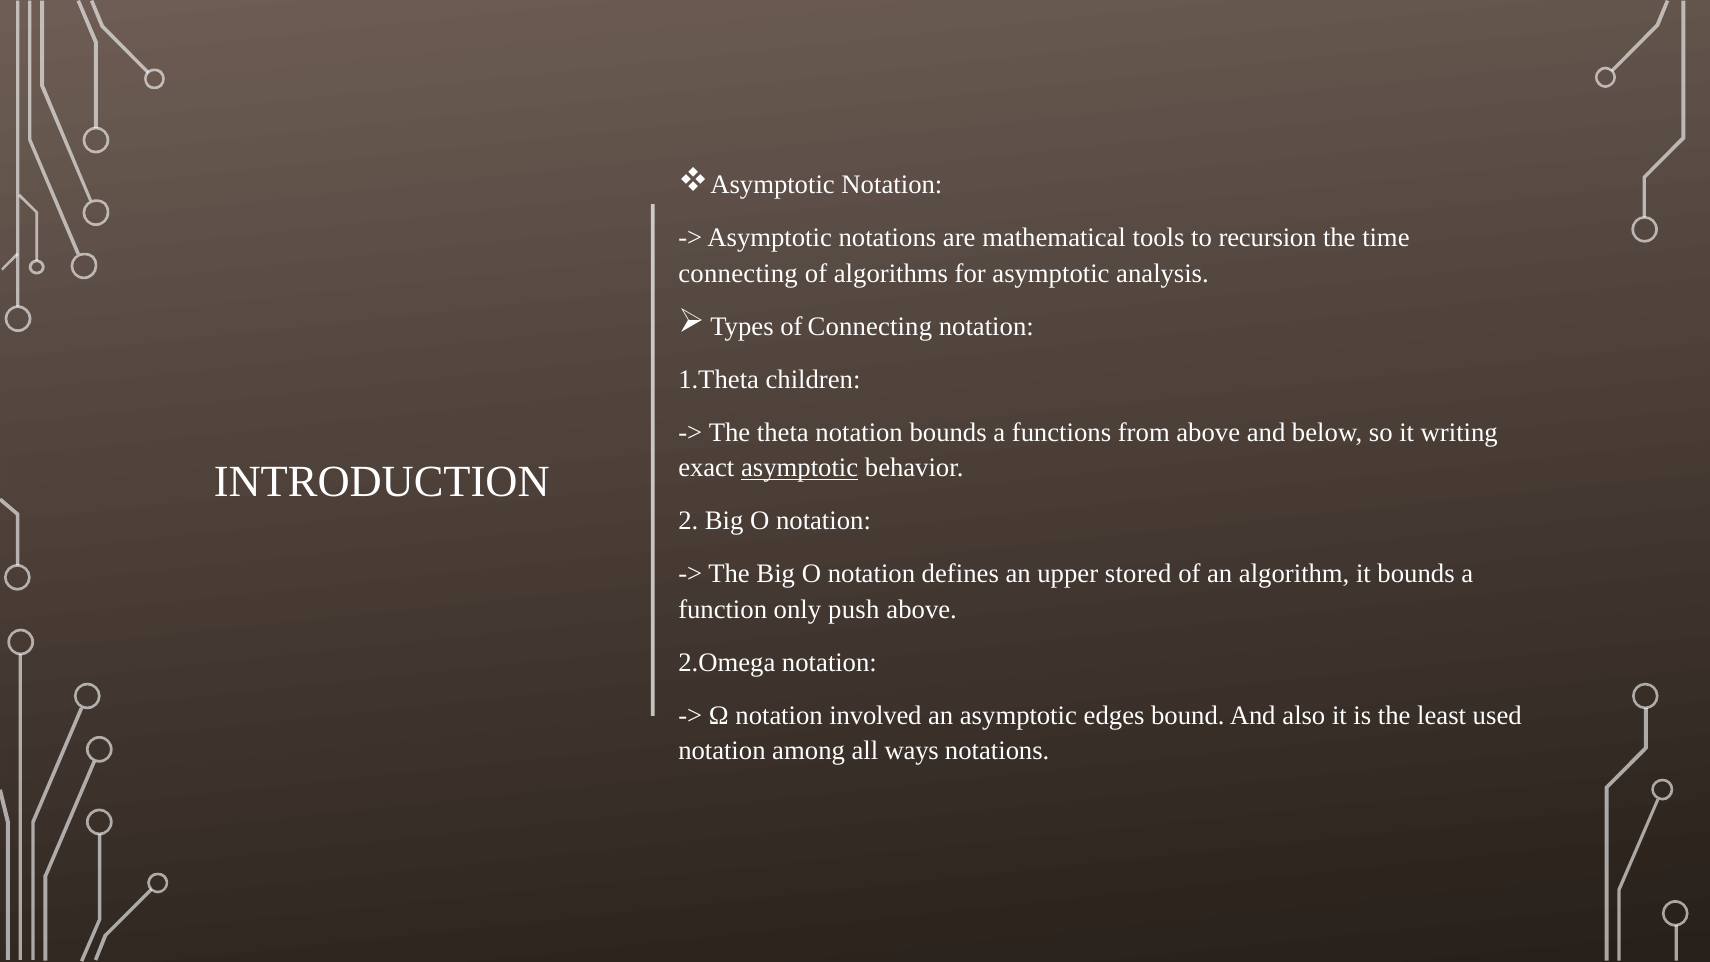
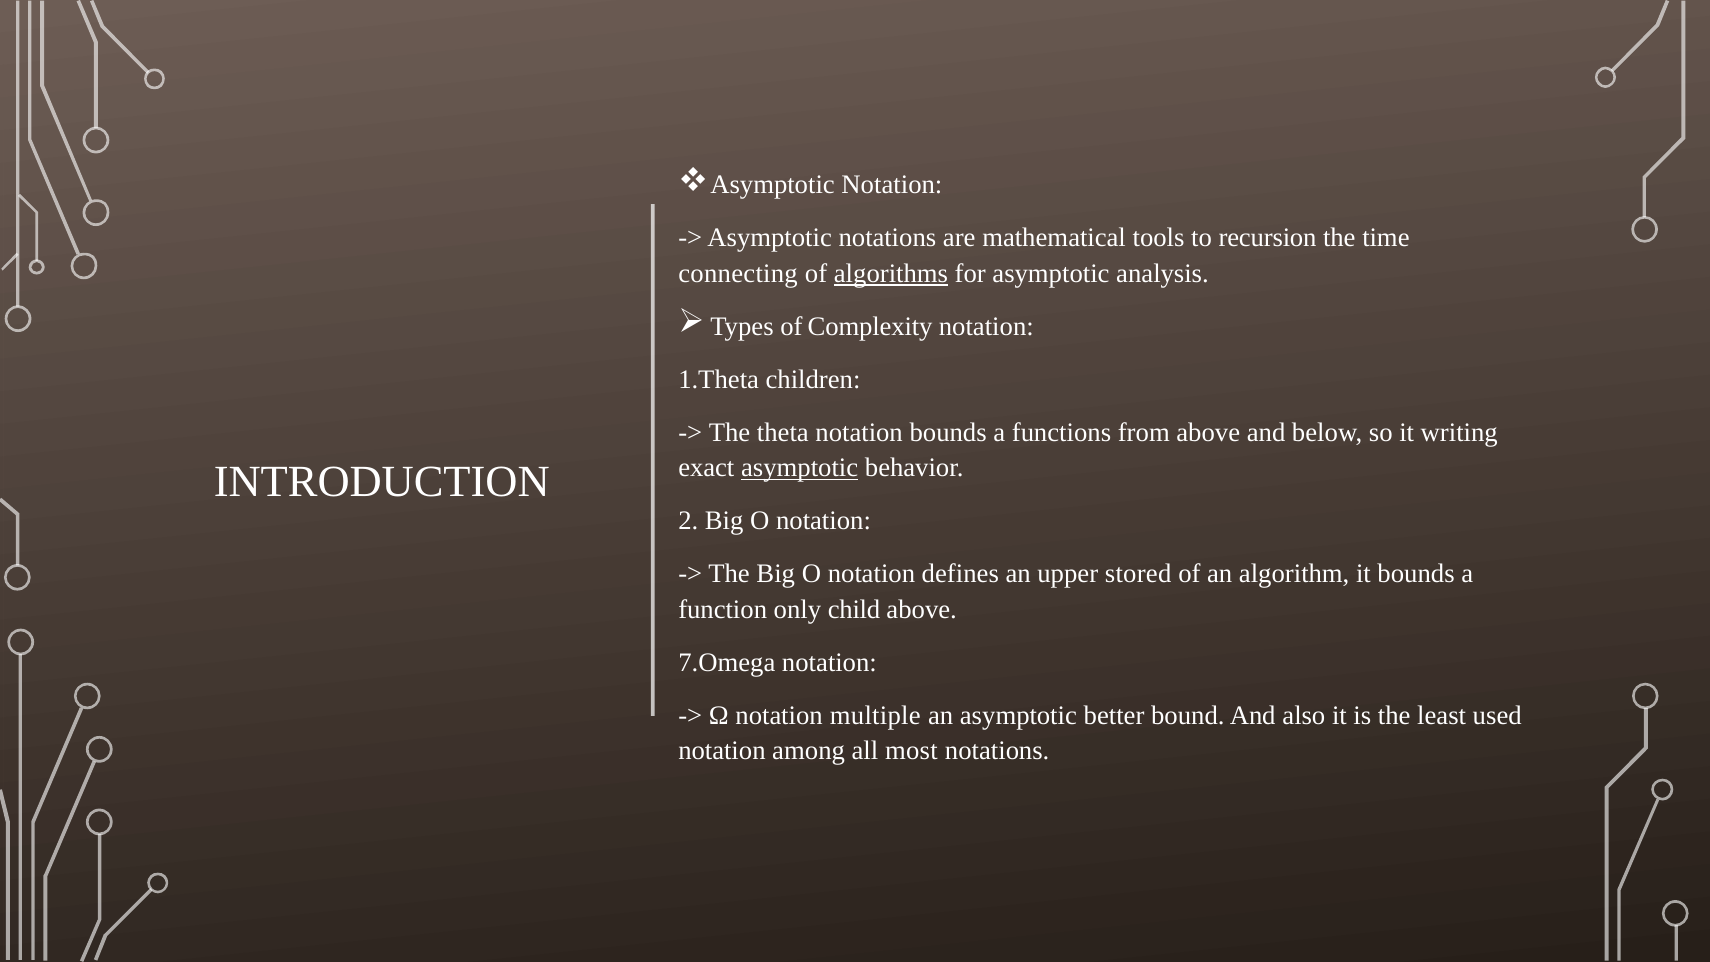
algorithms underline: none -> present
of Connecting: Connecting -> Complexity
push: push -> child
2.Omega: 2.Omega -> 7.Omega
involved: involved -> multiple
edges: edges -> better
ways: ways -> most
